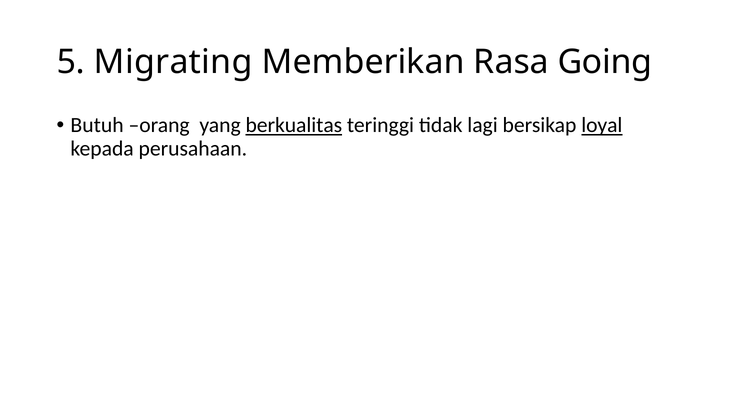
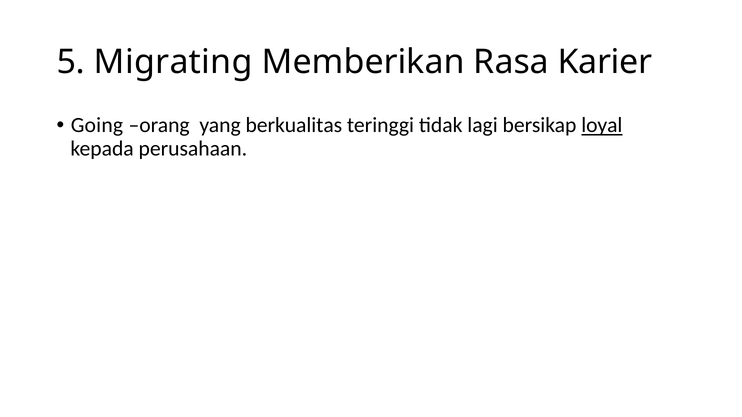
Going: Going -> Karier
Butuh: Butuh -> Going
berkualitas underline: present -> none
